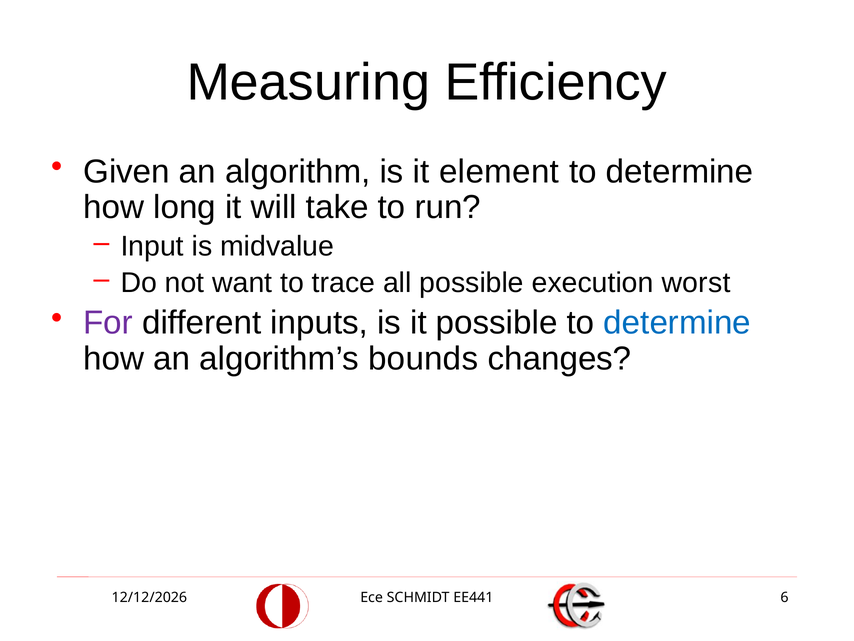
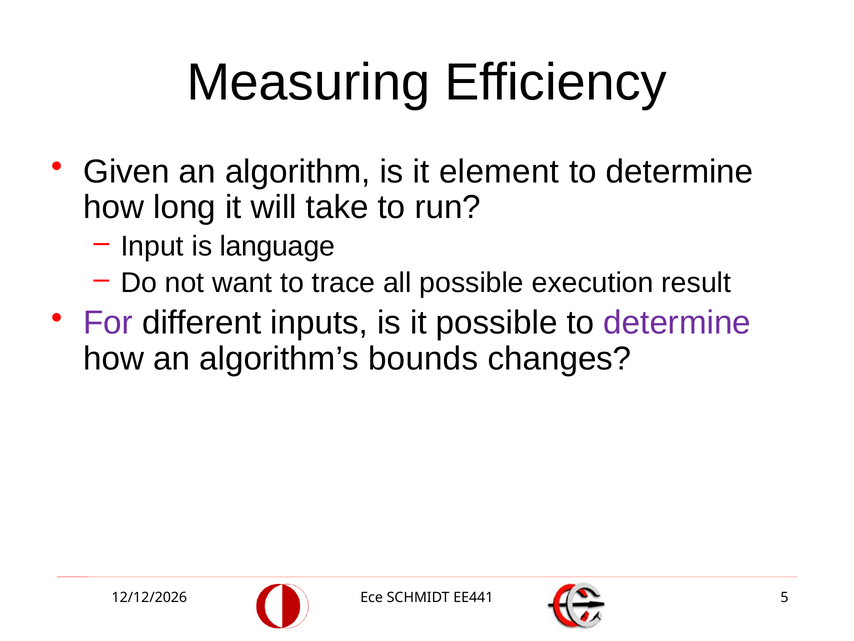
midvalue: midvalue -> language
worst: worst -> result
determine at (677, 323) colour: blue -> purple
6: 6 -> 5
